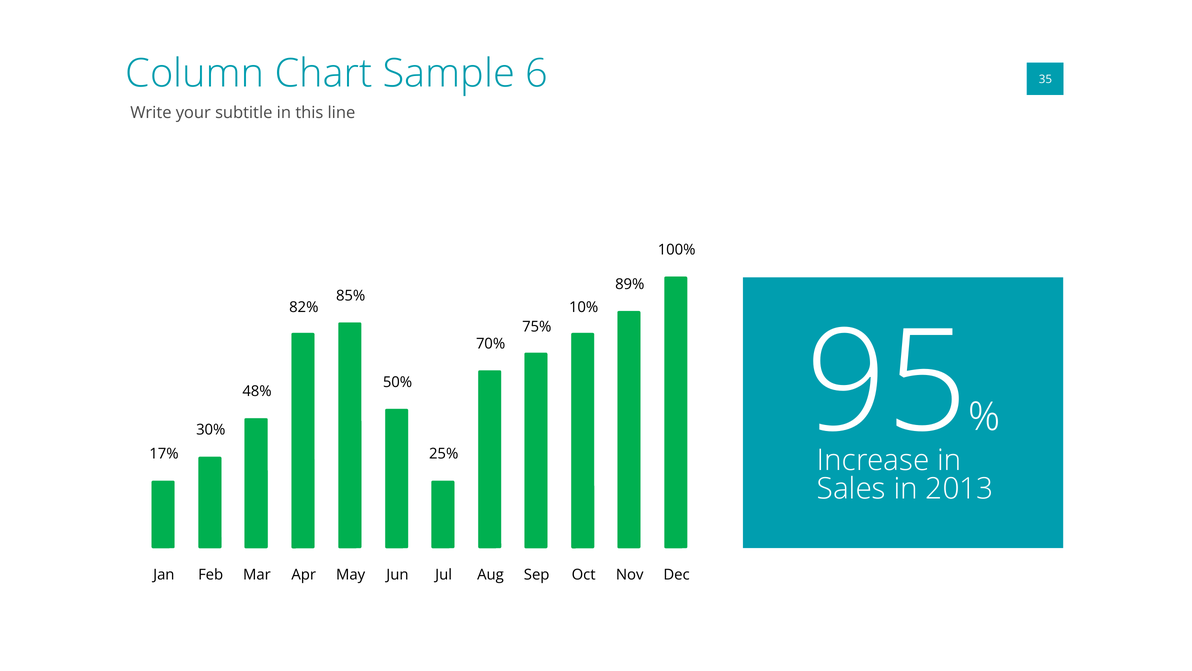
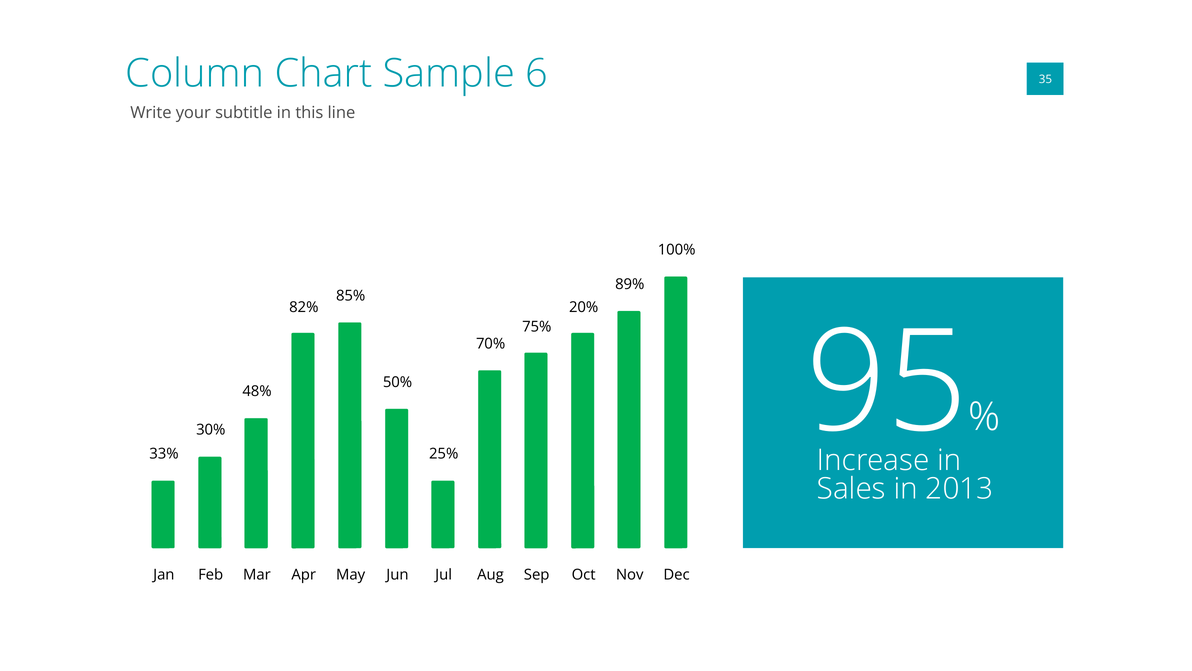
10%: 10% -> 20%
17%: 17% -> 33%
